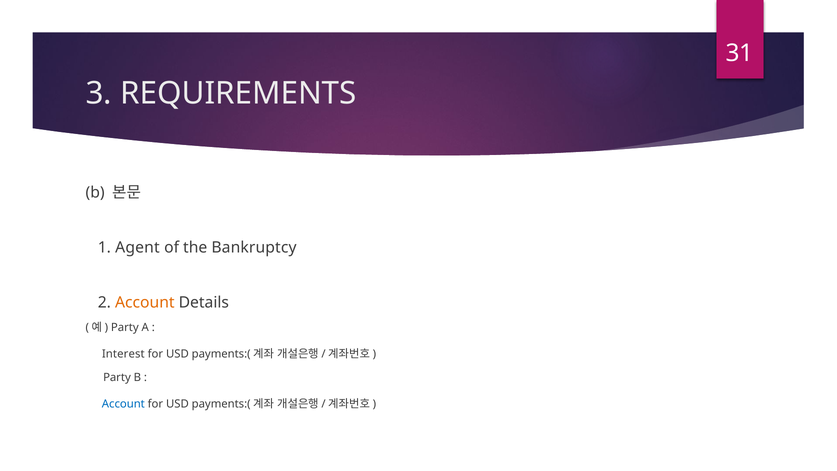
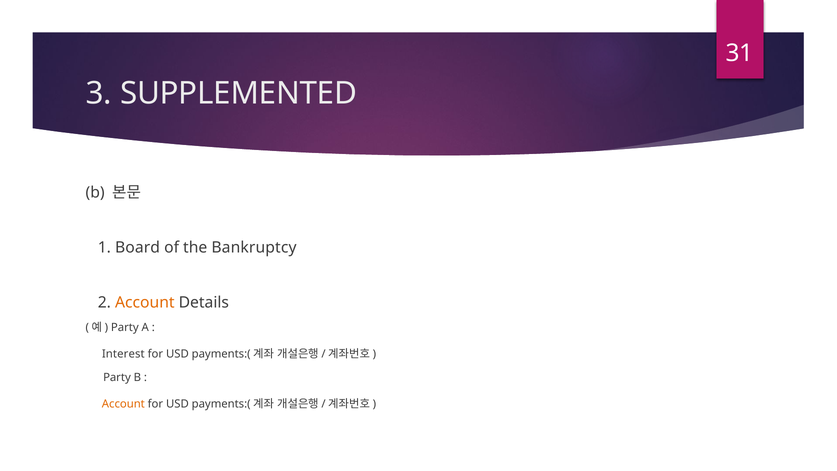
REQUIREMENTS: REQUIREMENTS -> SUPPLEMENTED
Agent: Agent -> Board
Account at (123, 404) colour: blue -> orange
